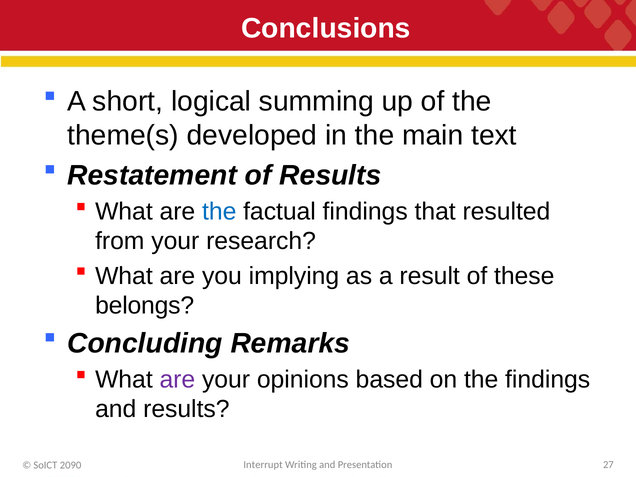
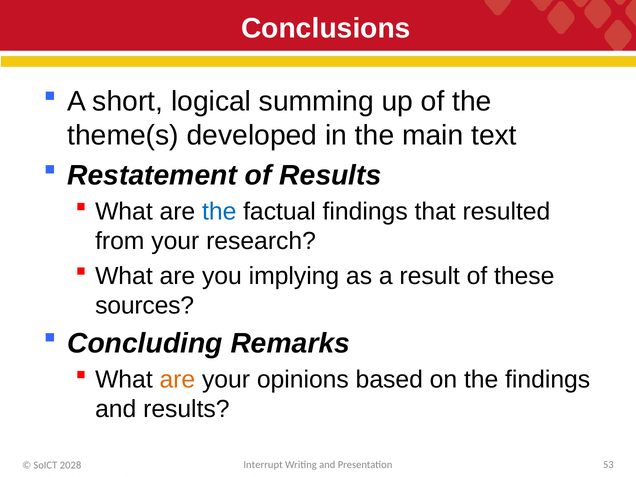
belongs: belongs -> sources
are at (177, 380) colour: purple -> orange
27: 27 -> 53
2090: 2090 -> 2028
